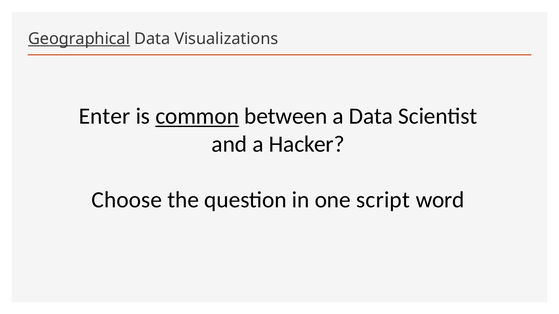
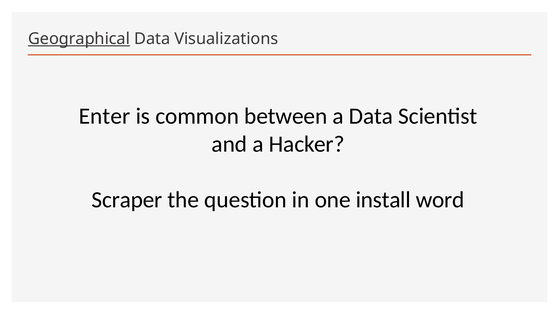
common underline: present -> none
Choose: Choose -> Scraper
script: script -> install
